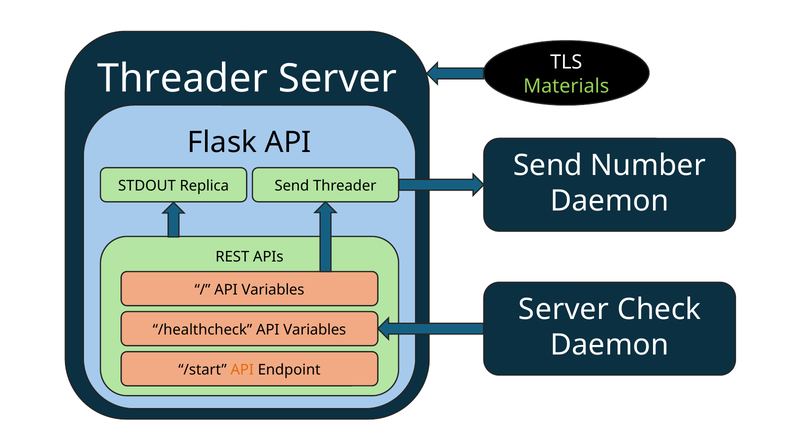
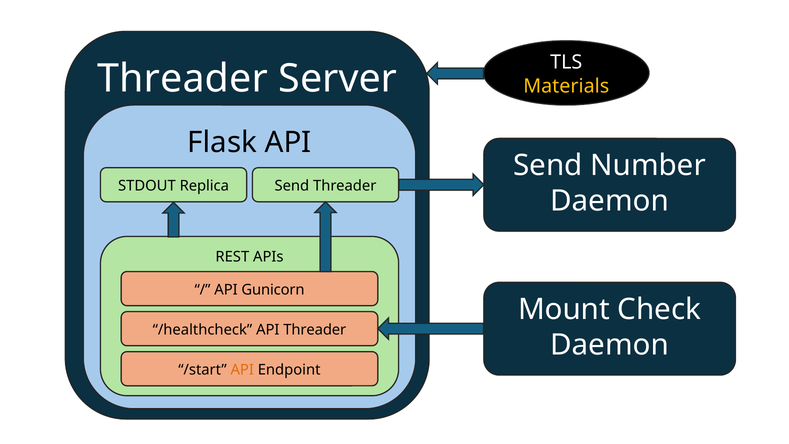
Materials colour: light green -> yellow
Variables at (273, 289): Variables -> Gunicorn
Server at (564, 309): Server -> Mount
/healthcheck API Variables: Variables -> Threader
